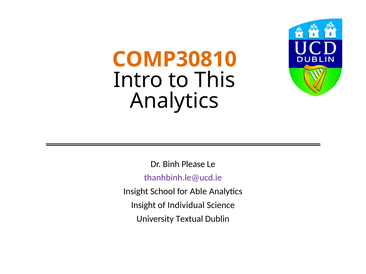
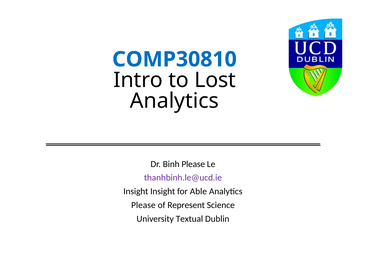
COMP30810 colour: orange -> blue
This: This -> Lost
Insight School: School -> Insight
Insight at (143, 205): Insight -> Please
Individual: Individual -> Represent
